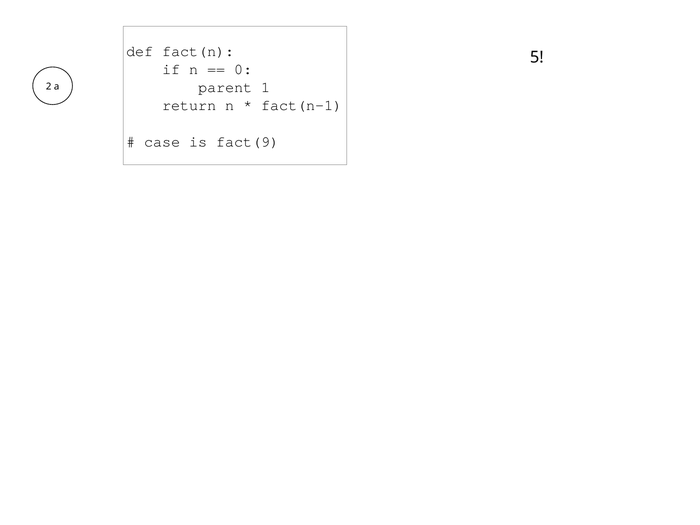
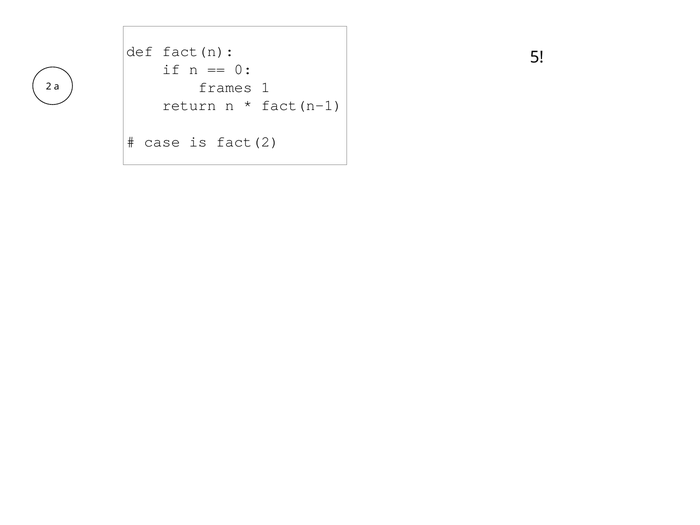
parent: parent -> frames
fact(9: fact(9 -> fact(2
